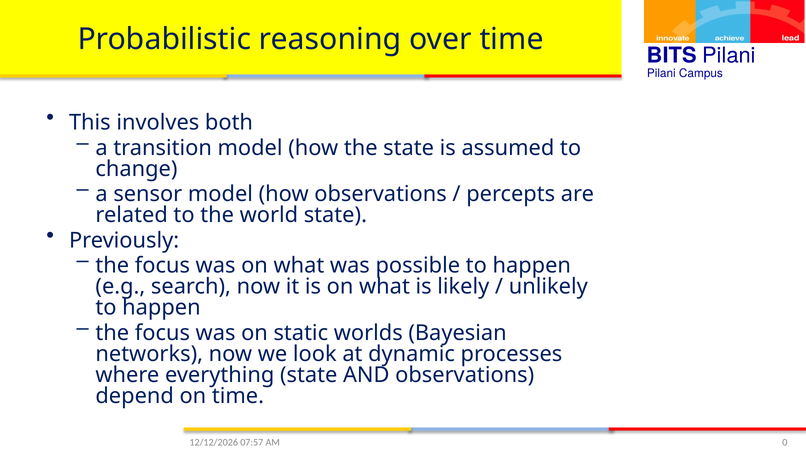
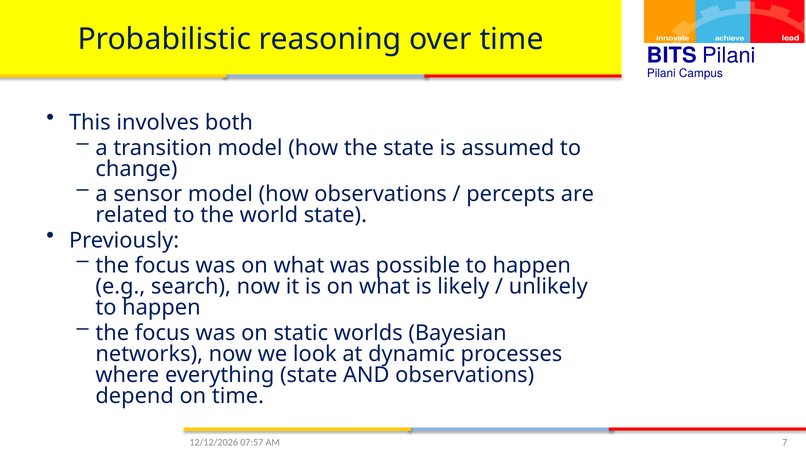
0: 0 -> 7
